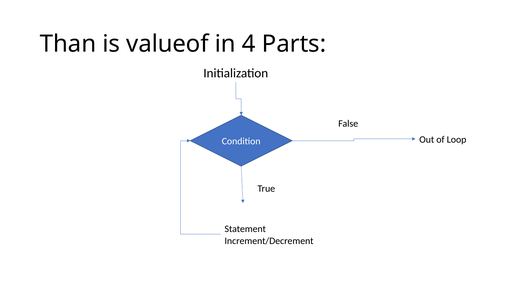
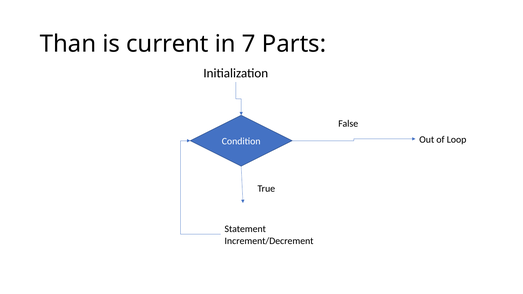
valueof: valueof -> current
4: 4 -> 7
